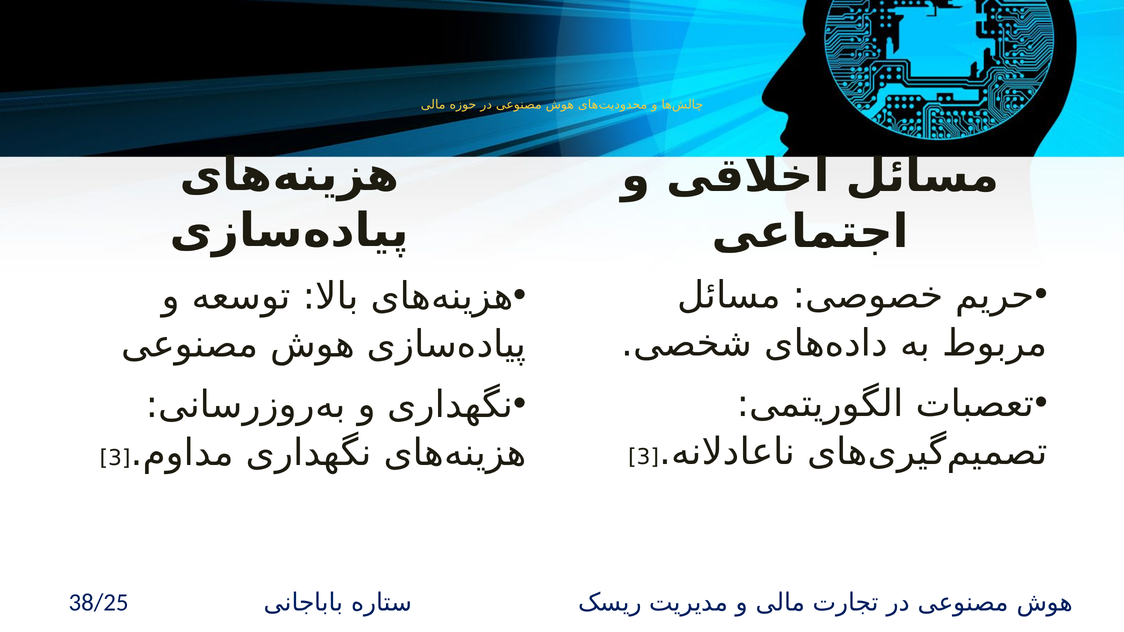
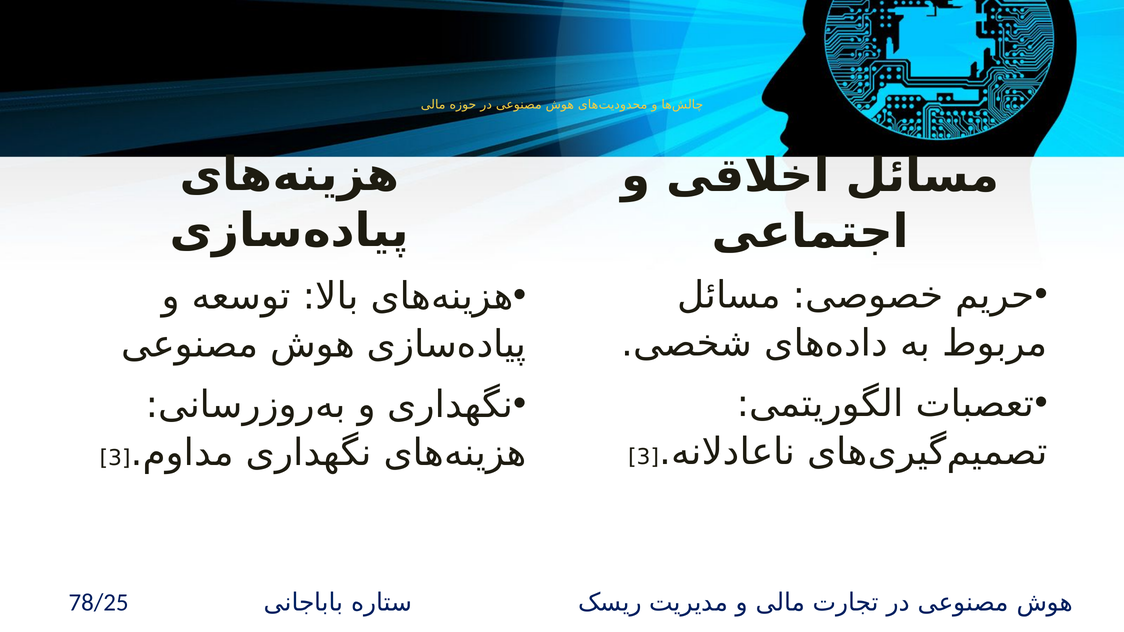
38/25: 38/25 -> 78/25
